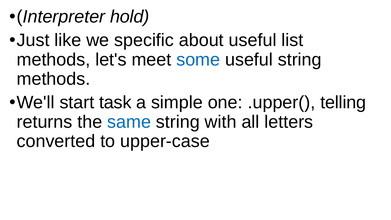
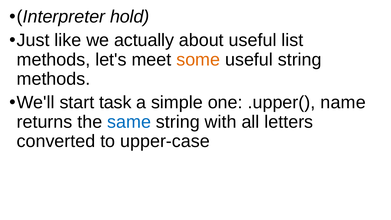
specific: specific -> actually
some colour: blue -> orange
telling: telling -> name
